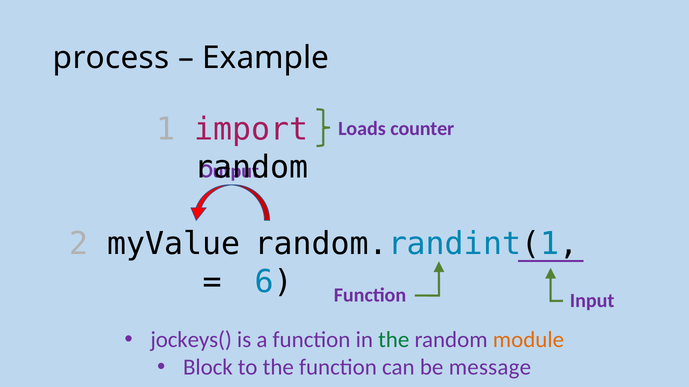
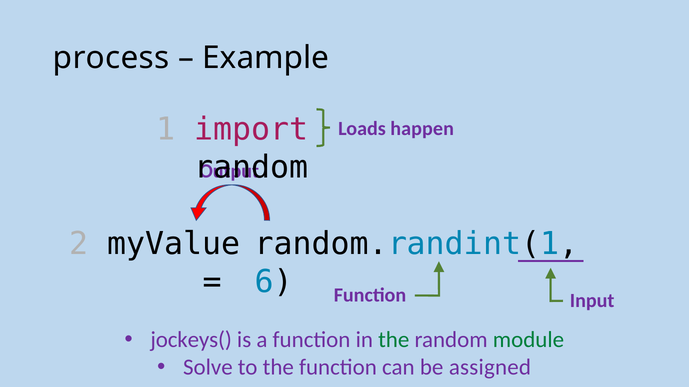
counter: counter -> happen
module colour: orange -> green
Block: Block -> Solve
message: message -> assigned
